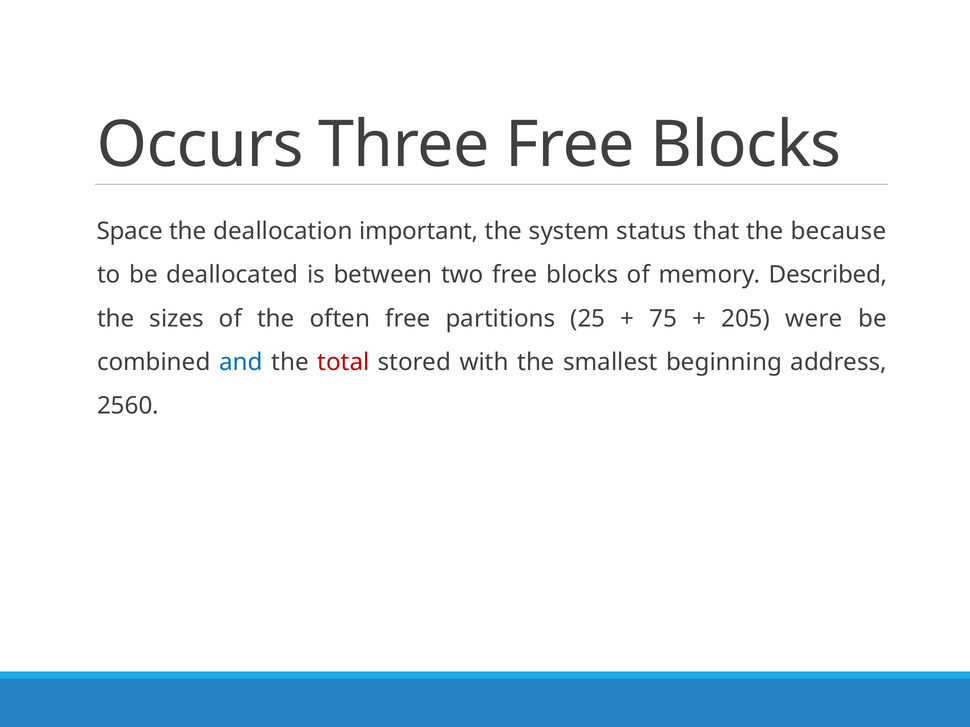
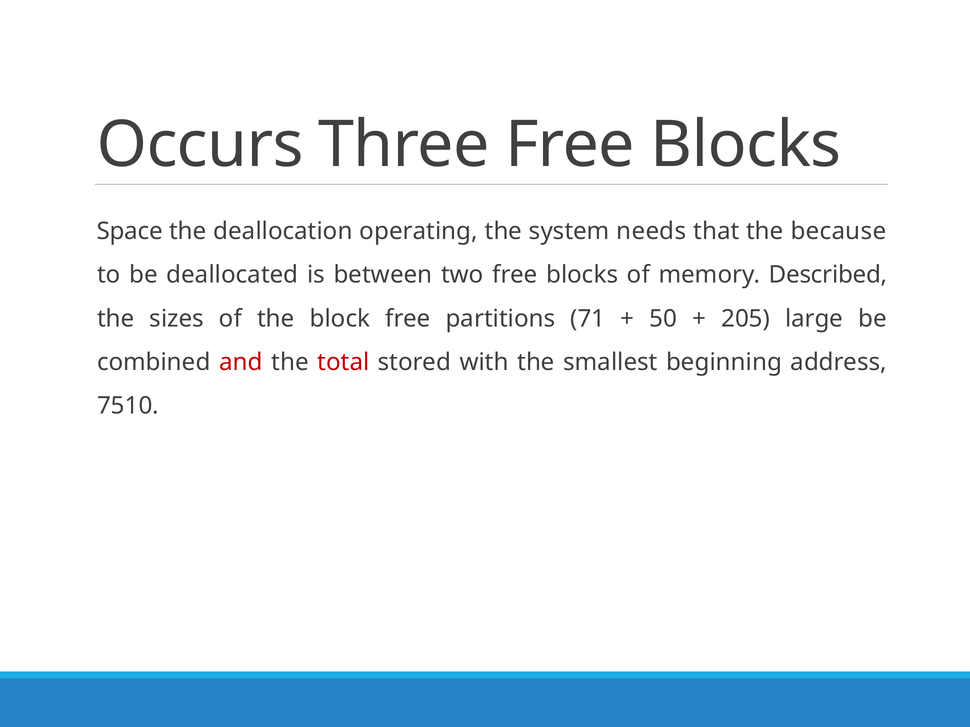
important: important -> operating
status: status -> needs
often: often -> block
25: 25 -> 71
75: 75 -> 50
were: were -> large
and colour: blue -> red
2560: 2560 -> 7510
